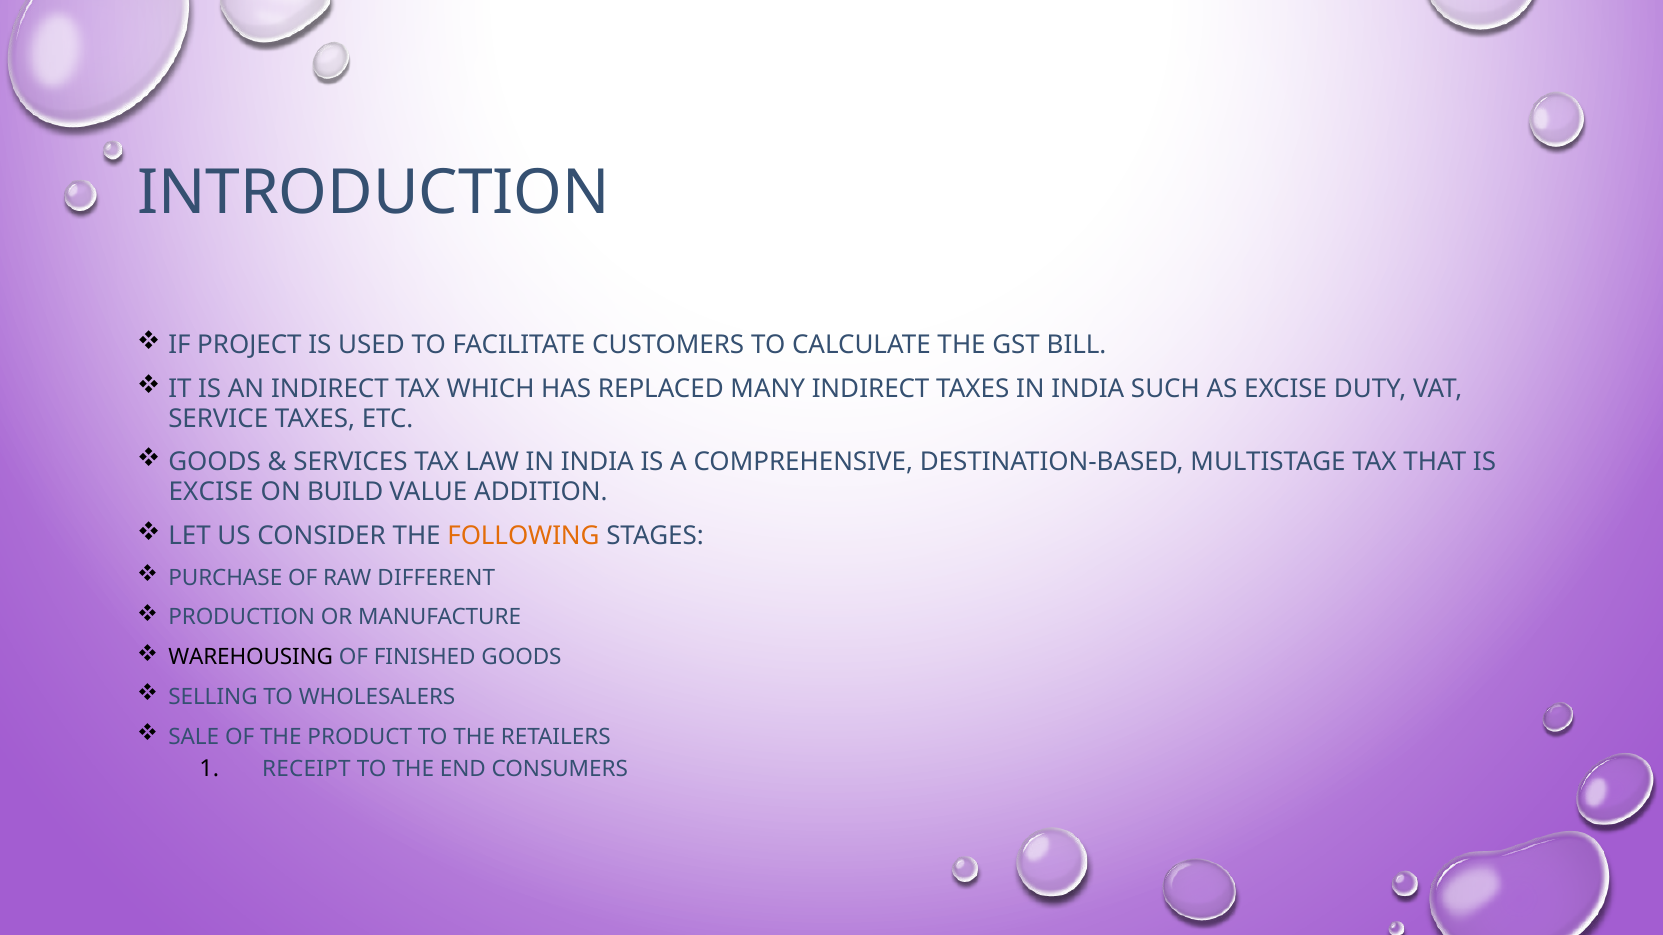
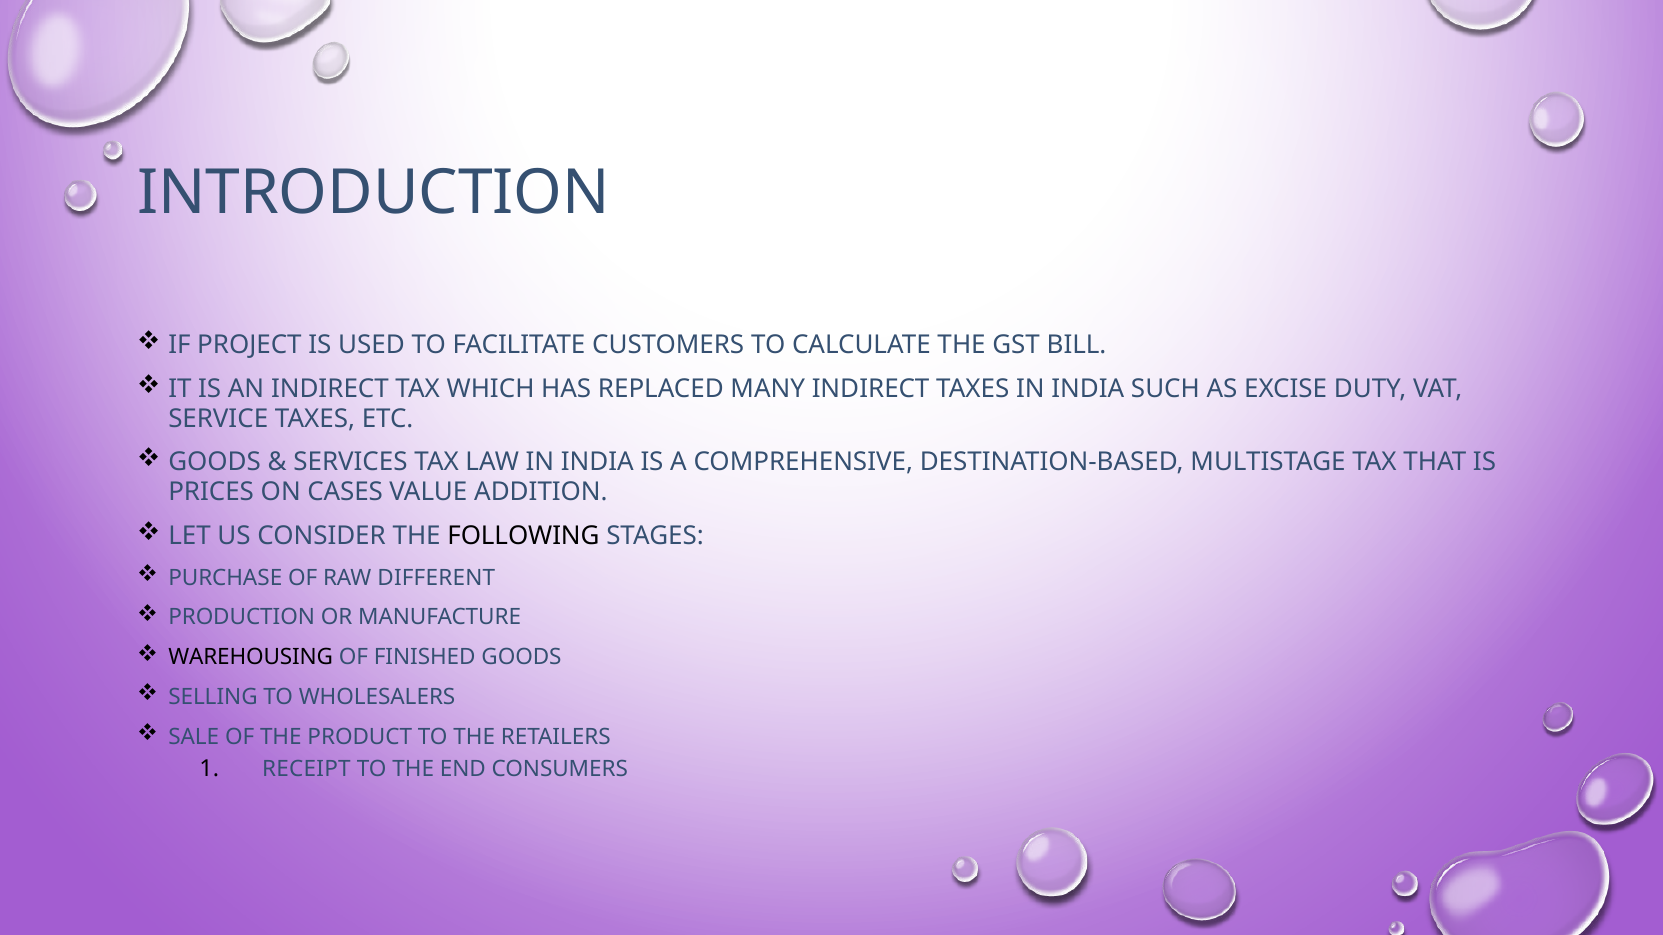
EXCISE at (211, 493): EXCISE -> PRICES
BUILD: BUILD -> CASES
FOLLOWING colour: orange -> black
